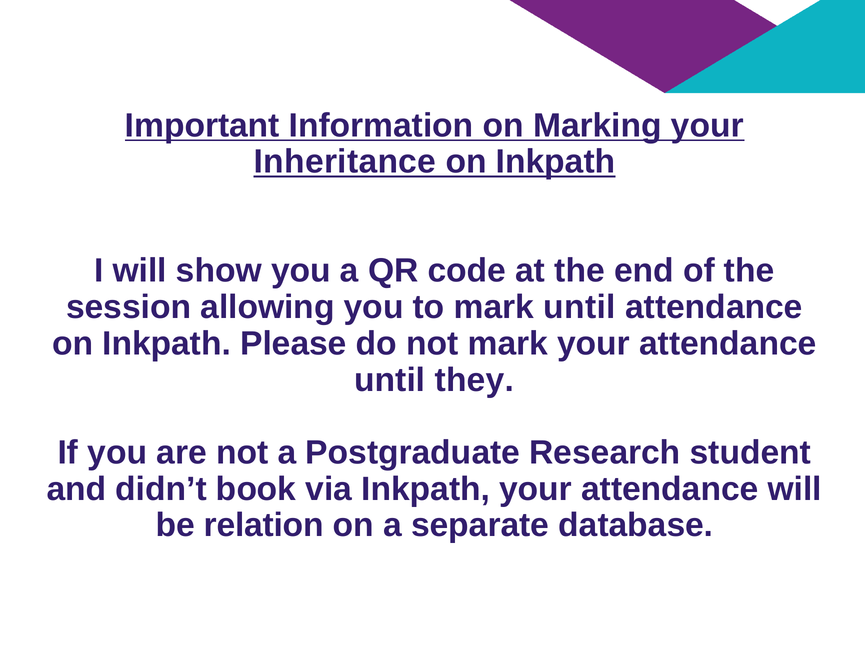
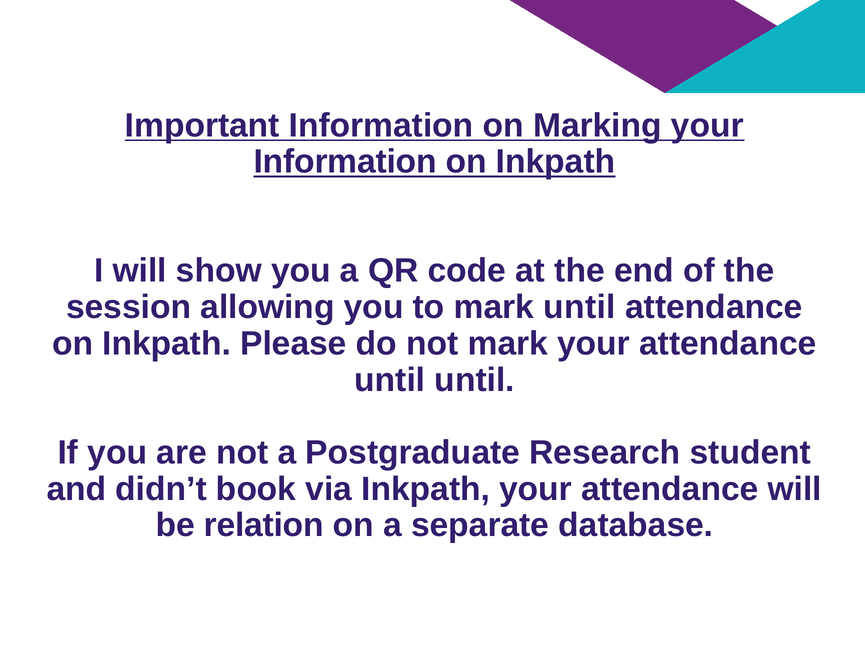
Inheritance at (345, 162): Inheritance -> Information
until they: they -> until
